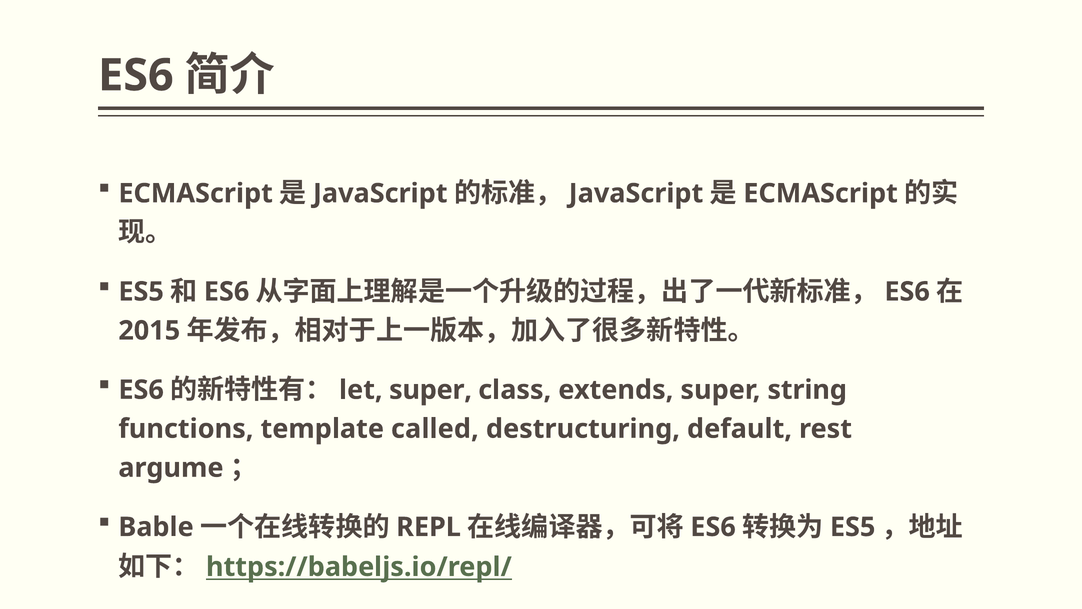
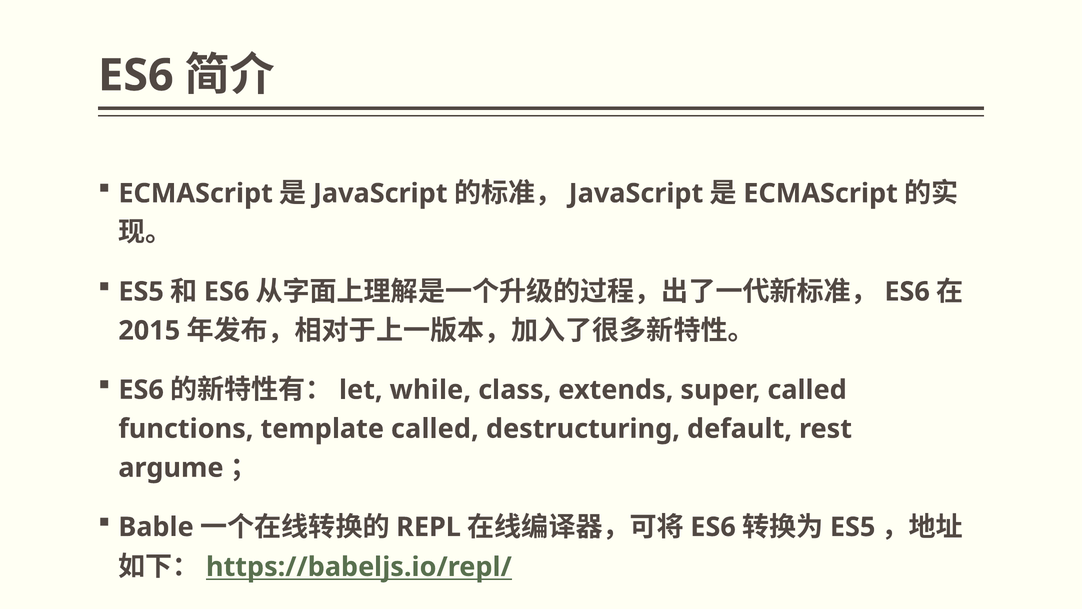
super at (431, 390): super -> while
super string: string -> called
